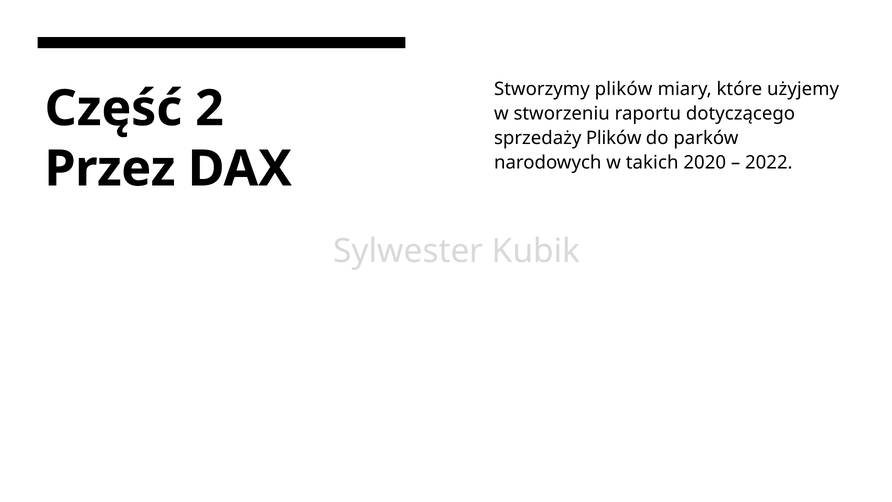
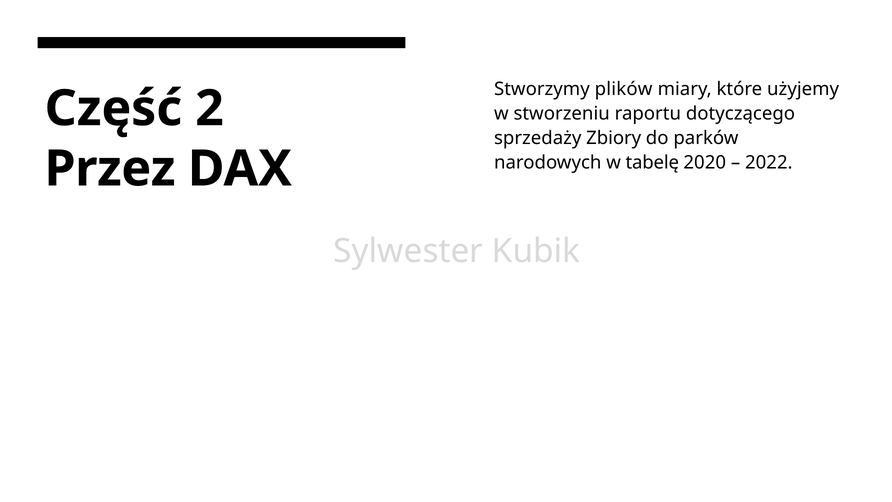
sprzedaży Plików: Plików -> Zbiory
takich: takich -> tabelę
